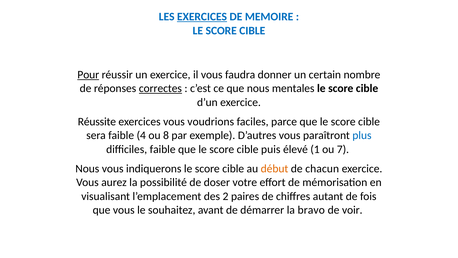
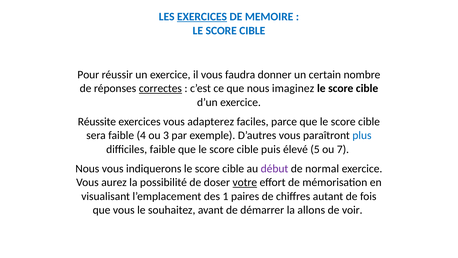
Pour underline: present -> none
mentales: mentales -> imaginez
voudrions: voudrions -> adapterez
8: 8 -> 3
1: 1 -> 5
début colour: orange -> purple
chacun: chacun -> normal
votre underline: none -> present
2: 2 -> 1
bravo: bravo -> allons
